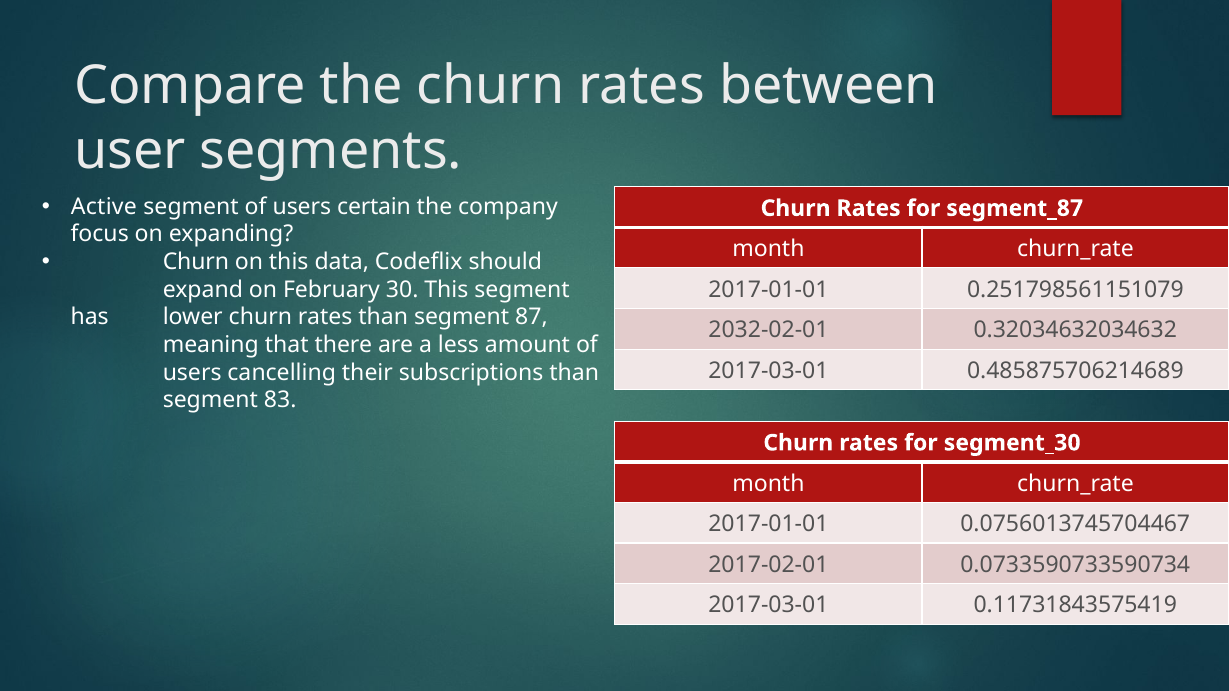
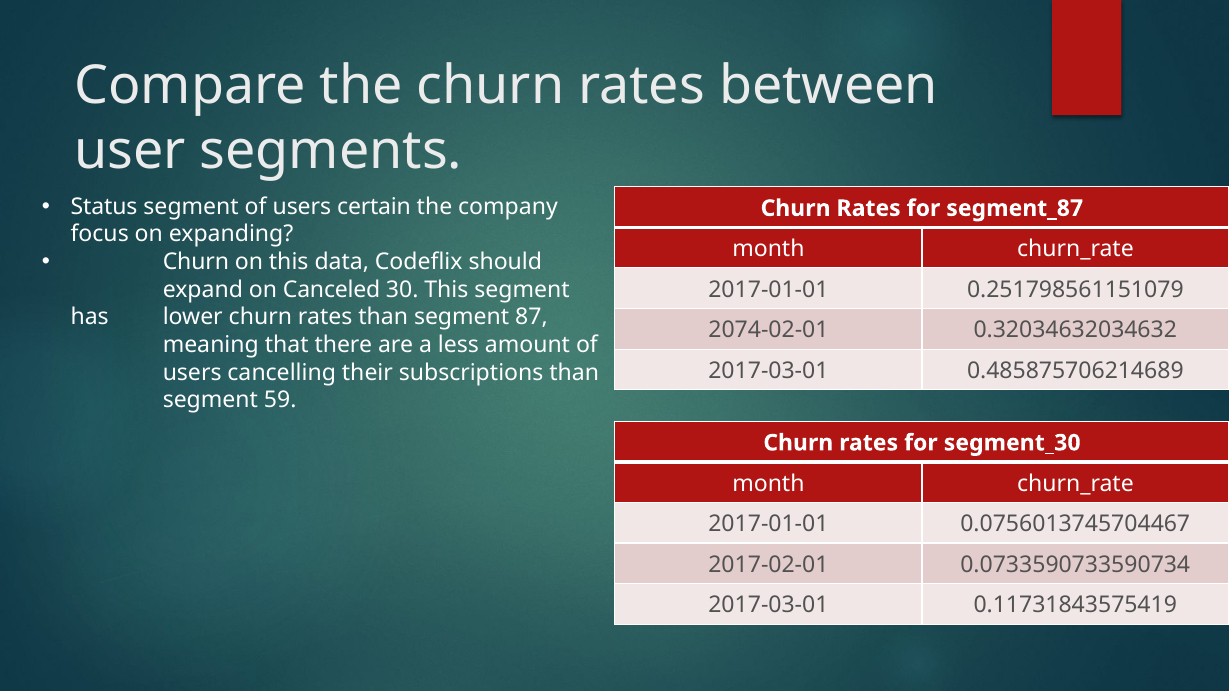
Active: Active -> Status
February: February -> Canceled
2032-02-01: 2032-02-01 -> 2074-02-01
83: 83 -> 59
